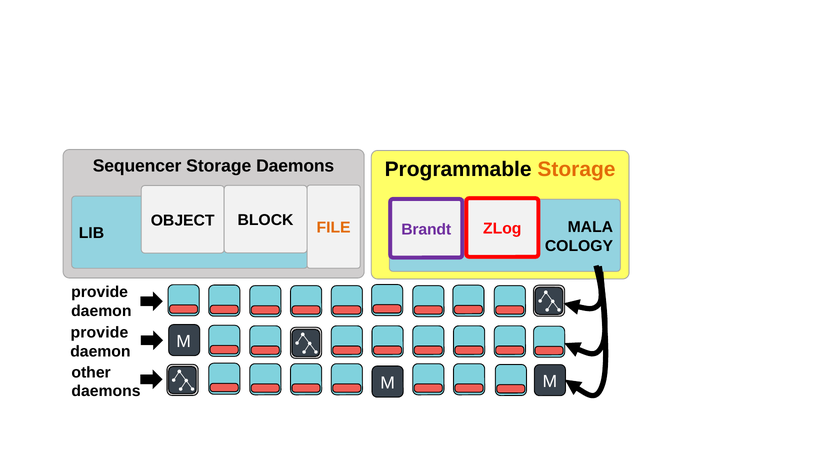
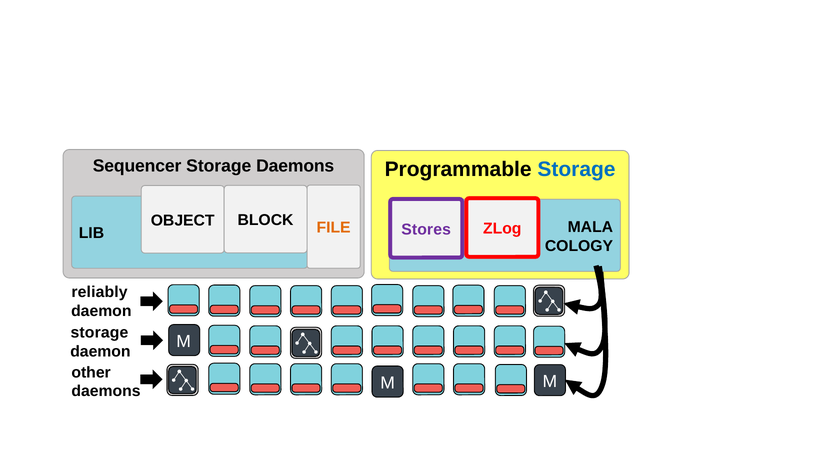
Storage at (577, 170) colour: orange -> blue
Brandt: Brandt -> Stores
provide at (100, 293): provide -> reliably
provide at (99, 333): provide -> storage
